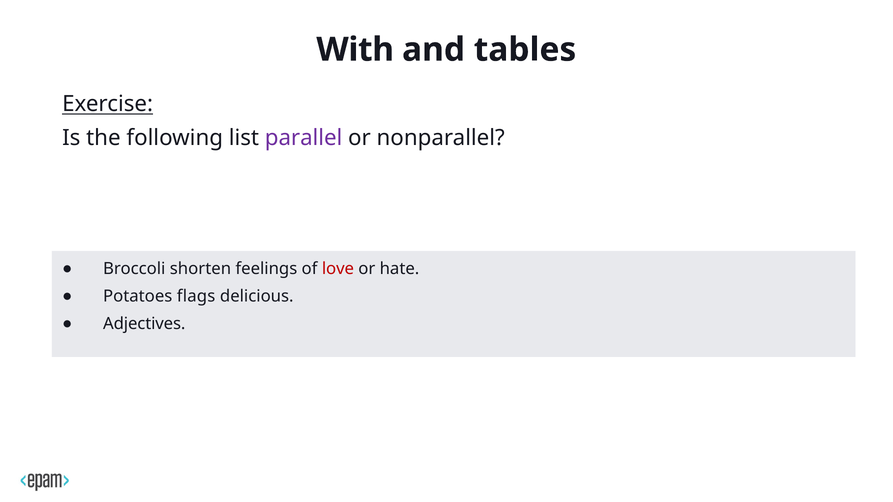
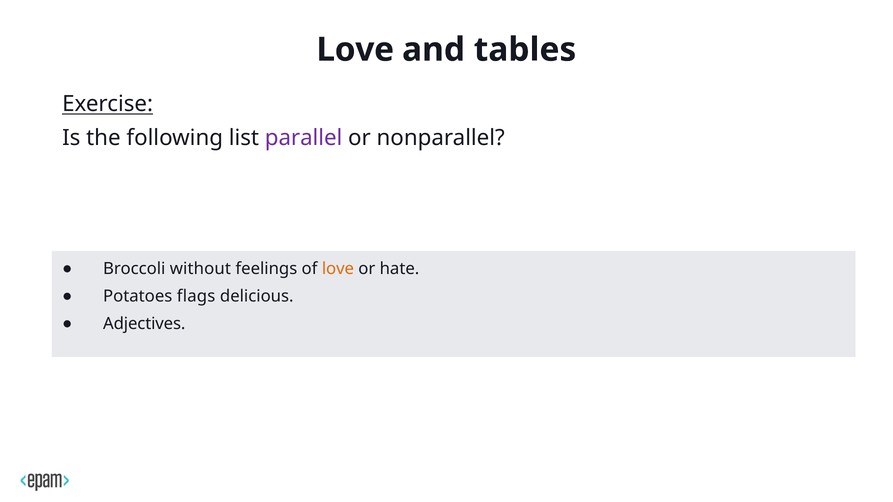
With at (355, 50): With -> Love
shorten: shorten -> without
love at (338, 269) colour: red -> orange
